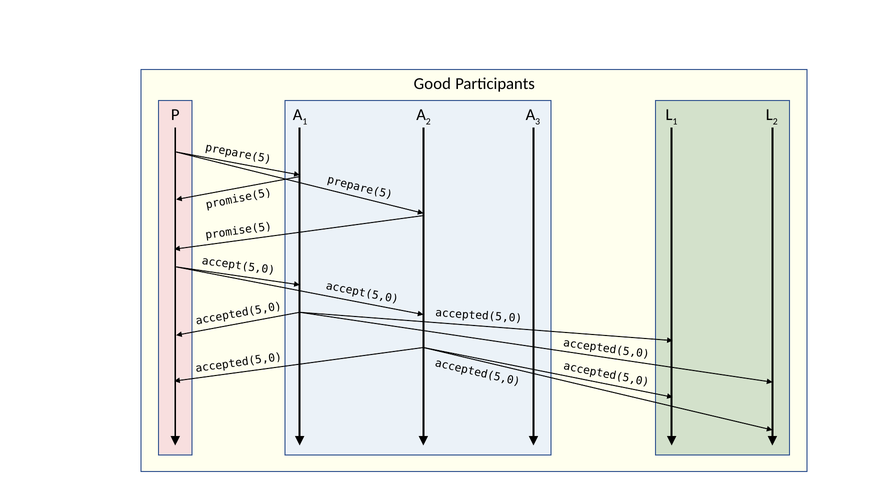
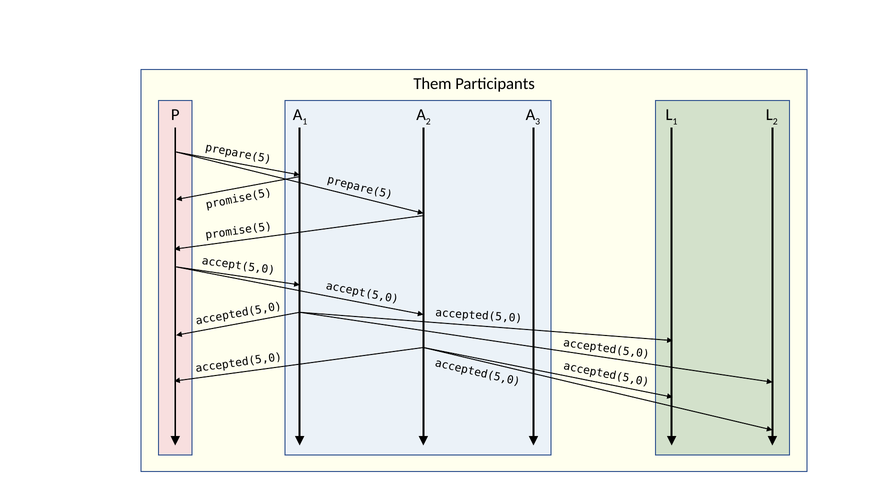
Good: Good -> Them
